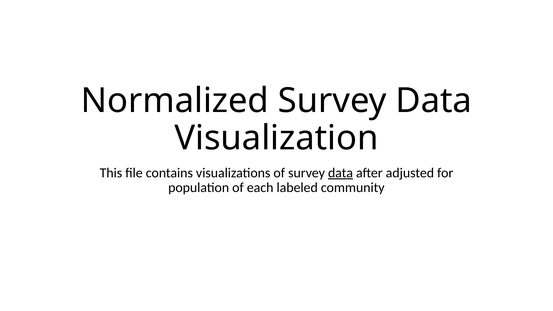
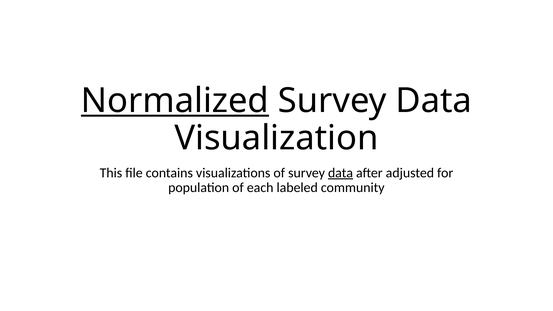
Normalized underline: none -> present
